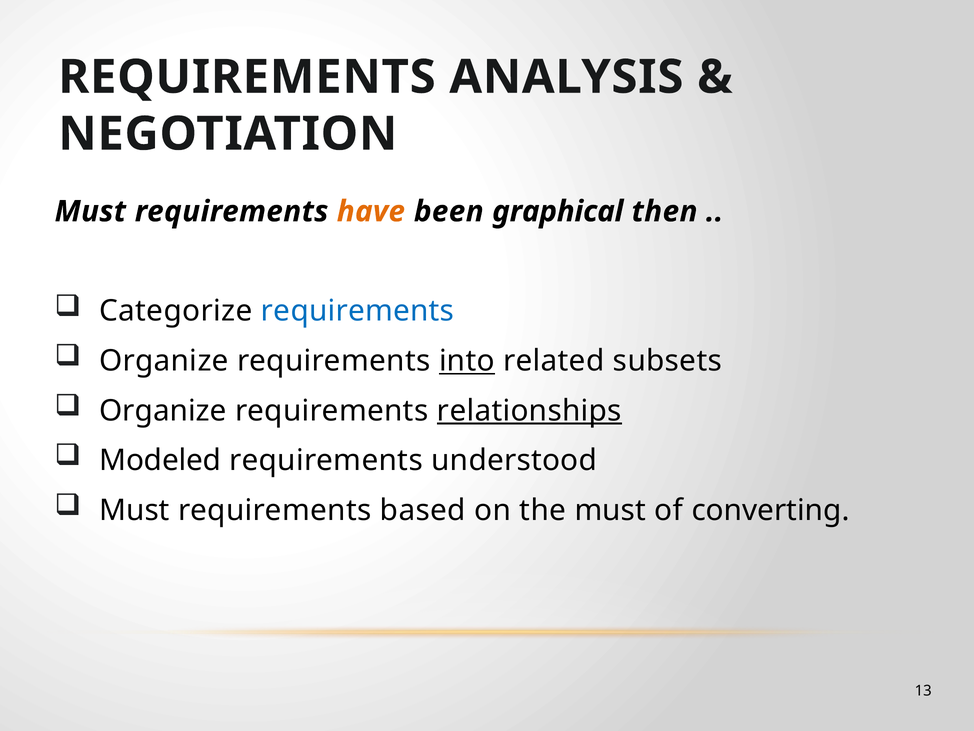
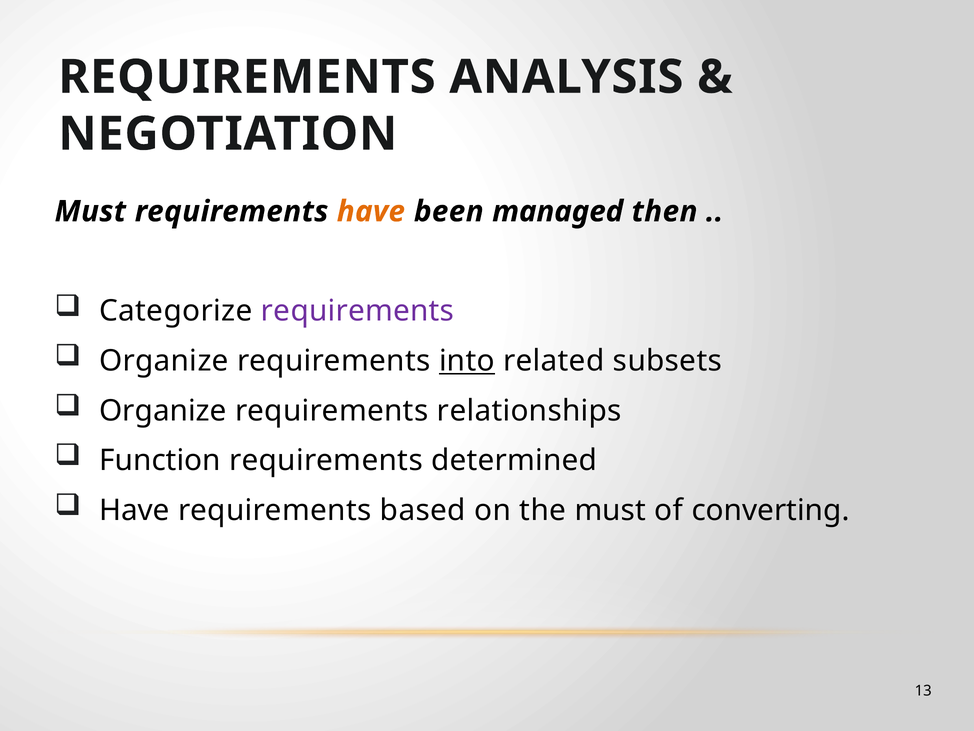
graphical: graphical -> managed
requirements at (358, 311) colour: blue -> purple
relationships underline: present -> none
Modeled: Modeled -> Function
understood: understood -> determined
Must at (134, 510): Must -> Have
